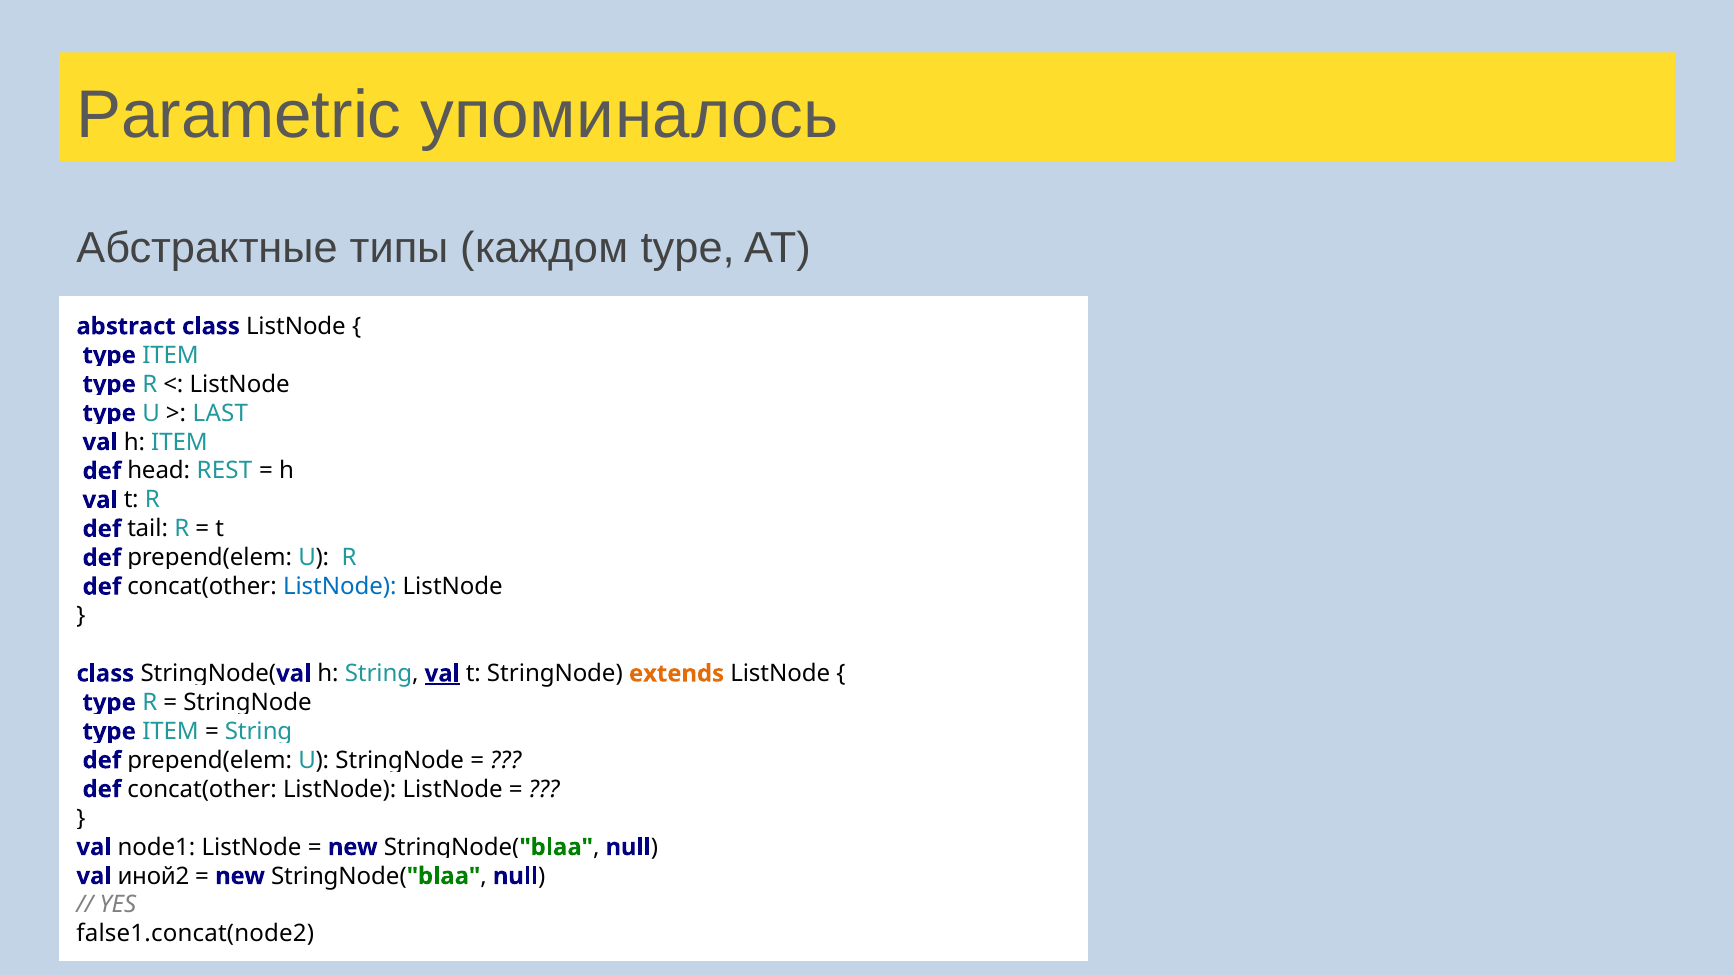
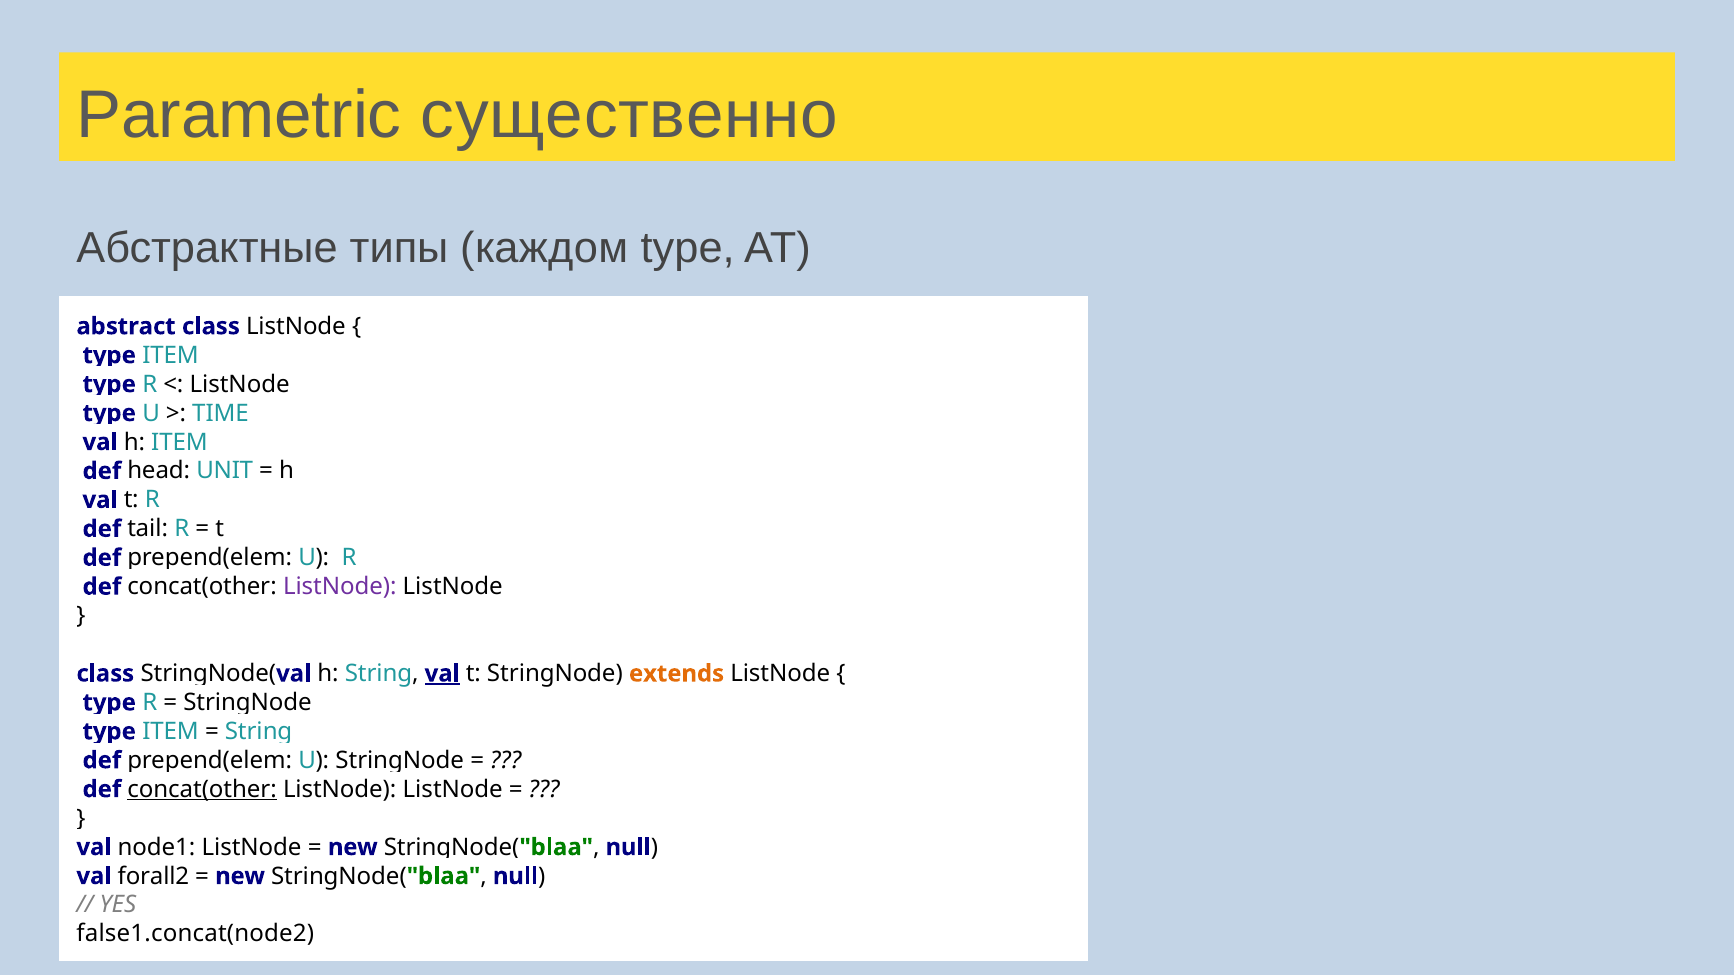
упоминалось: упоминалось -> существенно
LAST: LAST -> TIME
REST: REST -> UNIT
ListNode at (340, 587) colour: blue -> purple
concat(other at (202, 790) underline: none -> present
иной2: иной2 -> forall2
